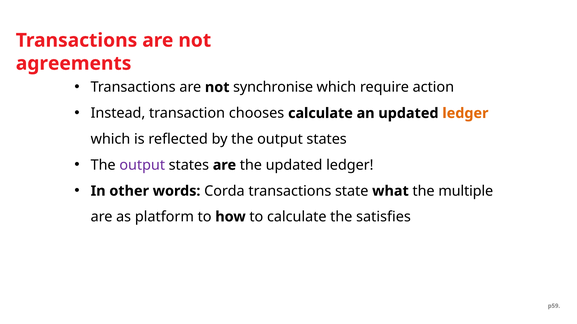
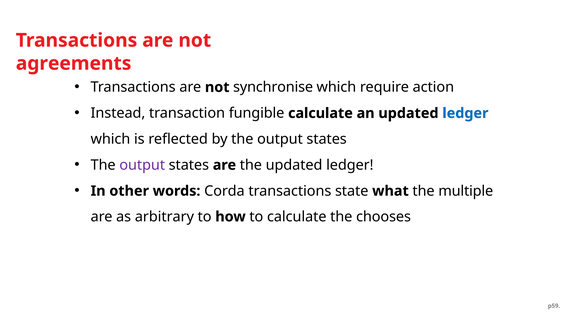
chooses: chooses -> fungible
ledger at (465, 113) colour: orange -> blue
platform: platform -> arbitrary
satisfies: satisfies -> chooses
